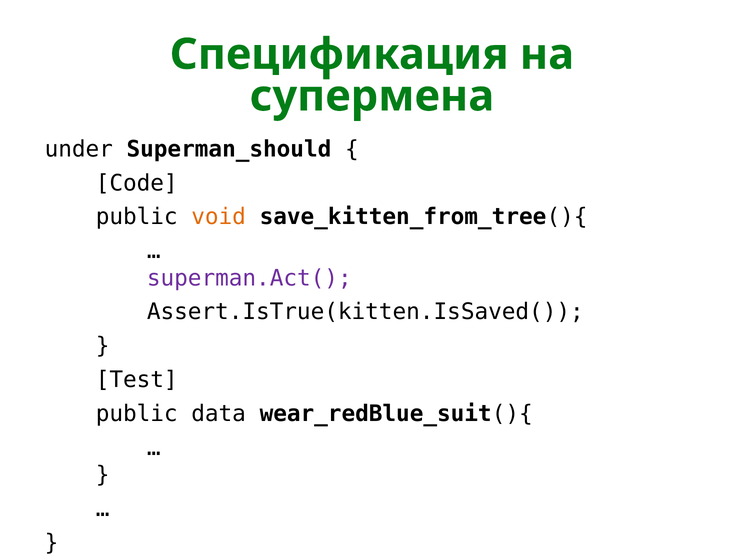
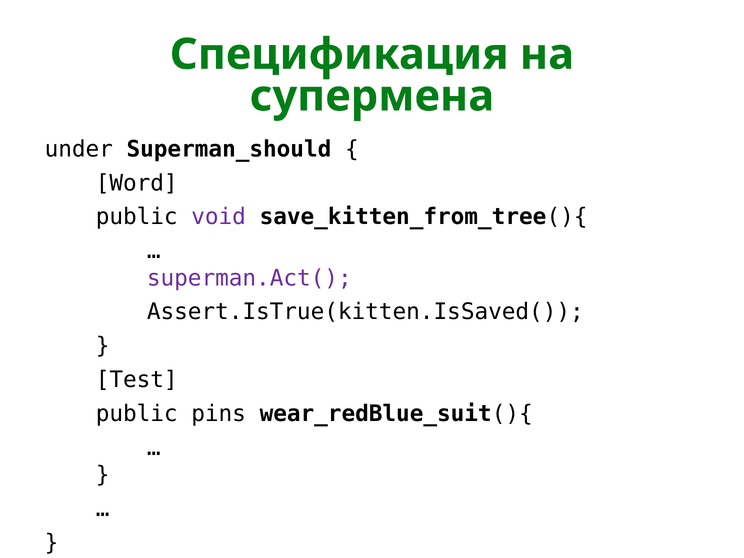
Code: Code -> Word
void colour: orange -> purple
data: data -> pins
